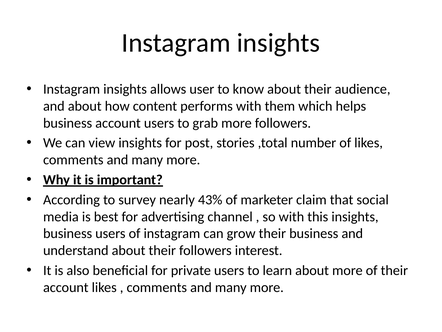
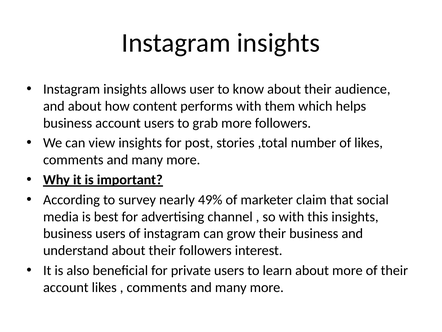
43%: 43% -> 49%
